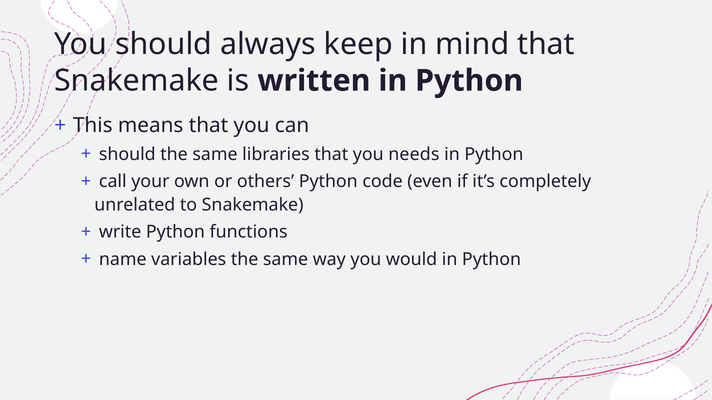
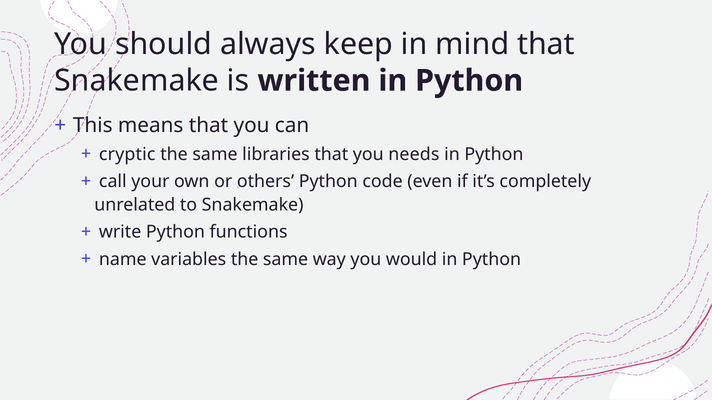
should at (127, 154): should -> cryptic
